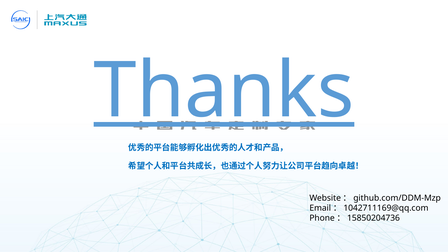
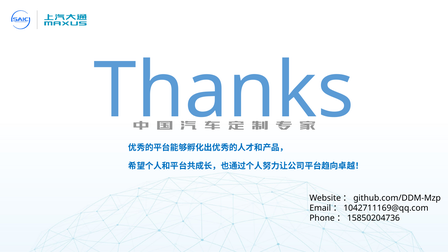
Thanks underline: present -> none
